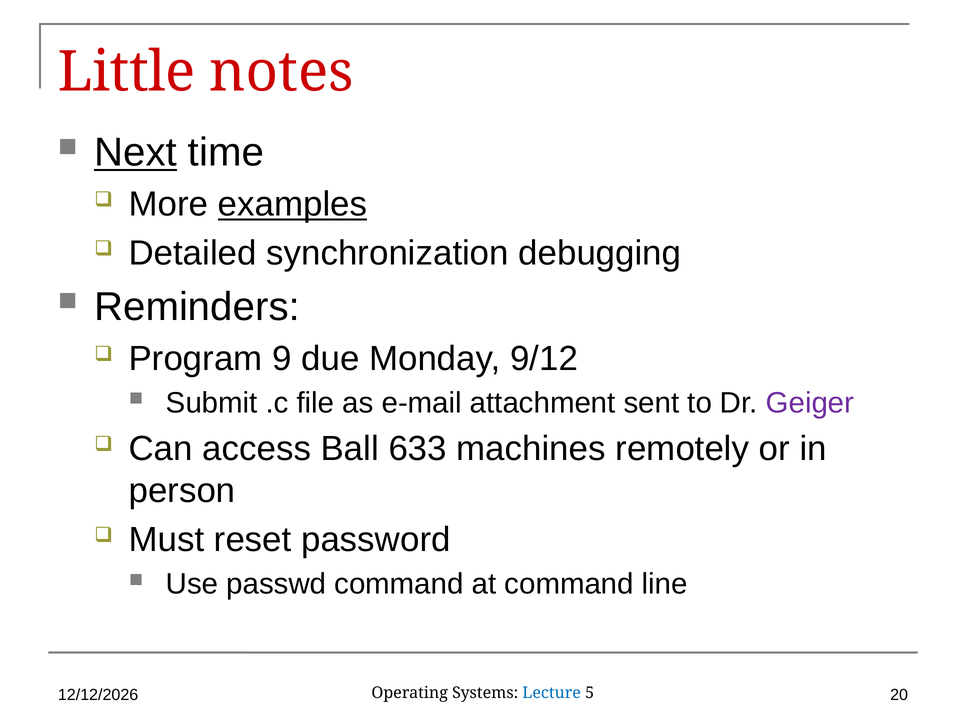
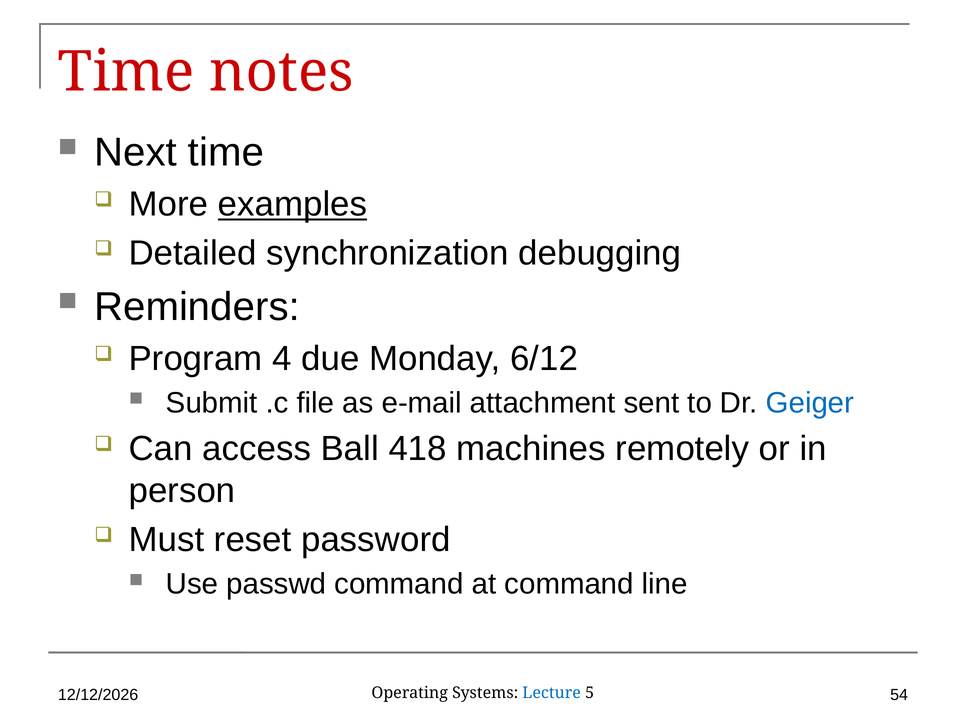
Little at (127, 72): Little -> Time
Next underline: present -> none
9: 9 -> 4
9/12: 9/12 -> 6/12
Geiger colour: purple -> blue
633: 633 -> 418
20: 20 -> 54
